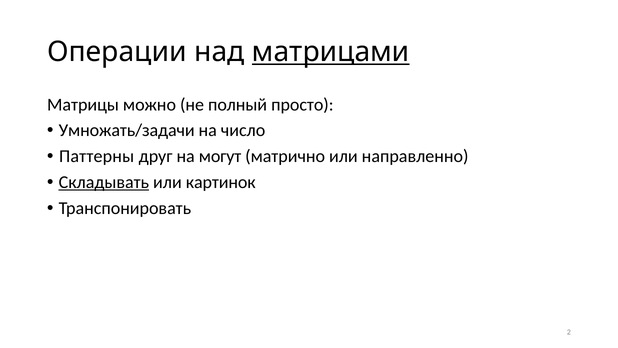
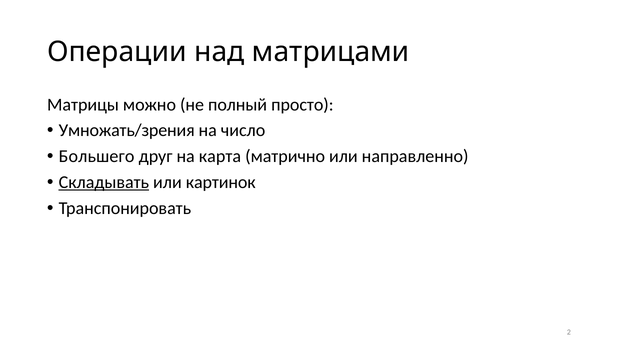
матрицами underline: present -> none
Умножать/задачи: Умножать/задачи -> Умножать/зрения
Паттерны: Паттерны -> Большего
могут: могут -> карта
